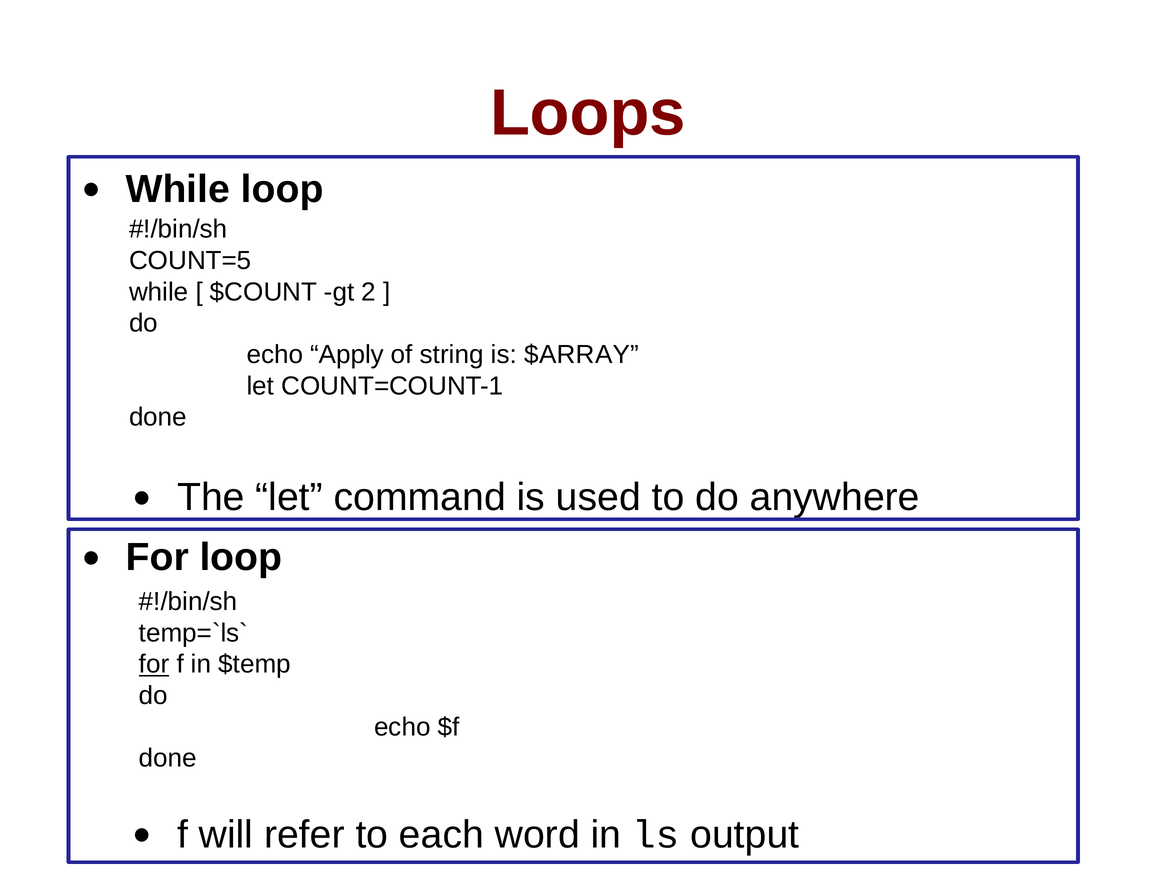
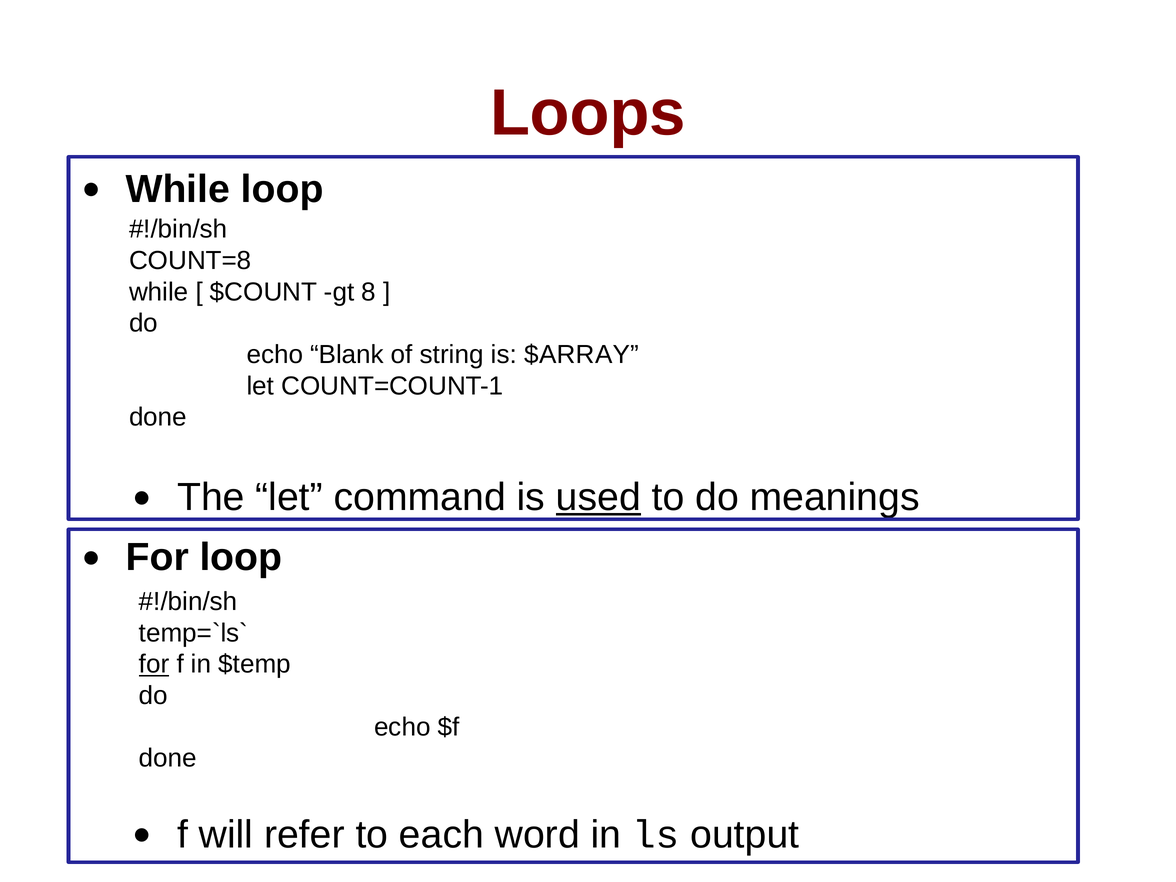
COUNT=5: COUNT=5 -> COUNT=8
2: 2 -> 8
Apply: Apply -> Blank
used underline: none -> present
anywhere: anywhere -> meanings
